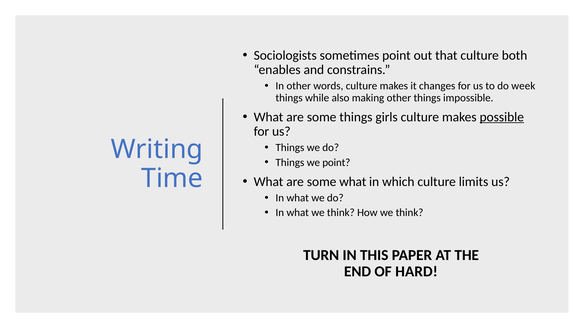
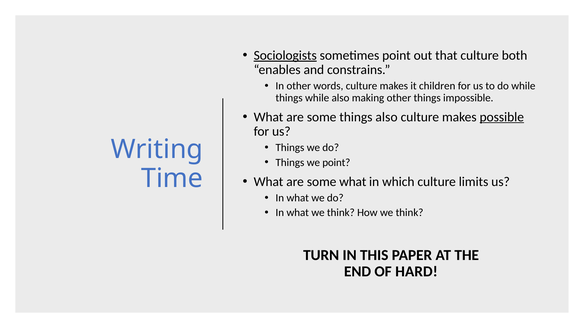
Sociologists underline: none -> present
changes: changes -> children
do week: week -> while
things girls: girls -> also
